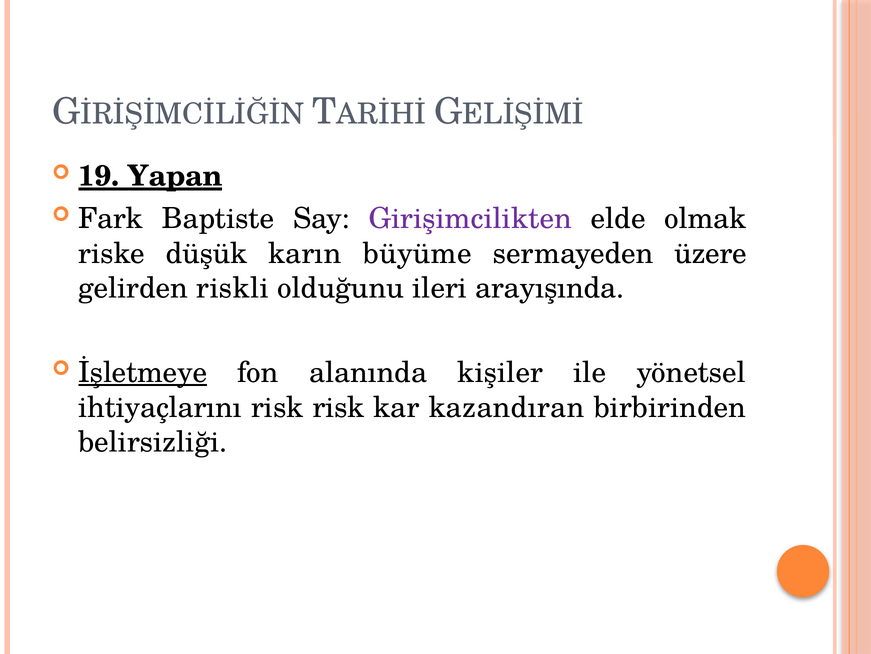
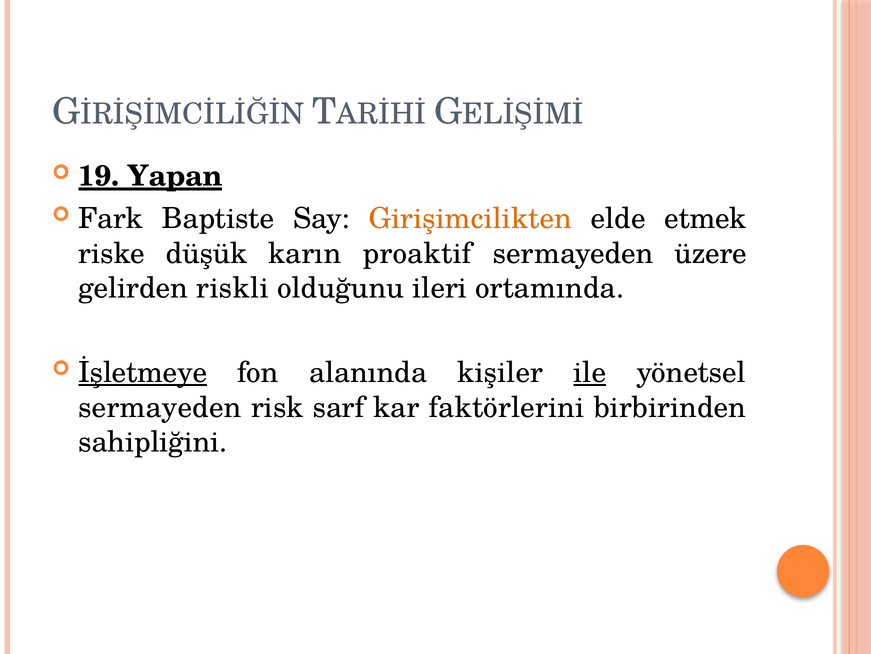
Girişimcilikten colour: purple -> orange
olmak: olmak -> etmek
büyüme: büyüme -> proaktif
arayışında: arayışında -> ortamında
ile underline: none -> present
ihtiyaçlarını at (160, 407): ihtiyaçlarını -> sermayeden
risk risk: risk -> sarf
kazandıran: kazandıran -> faktörlerini
belirsizliği: belirsizliği -> sahipliğini
